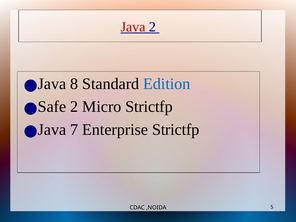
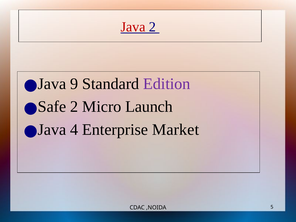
8: 8 -> 9
Edition colour: blue -> purple
Micro Strictfp: Strictfp -> Launch
7: 7 -> 4
Enterprise Strictfp: Strictfp -> Market
